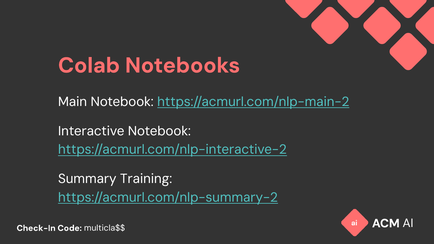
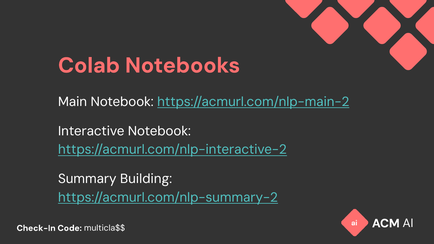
Training: Training -> Building
